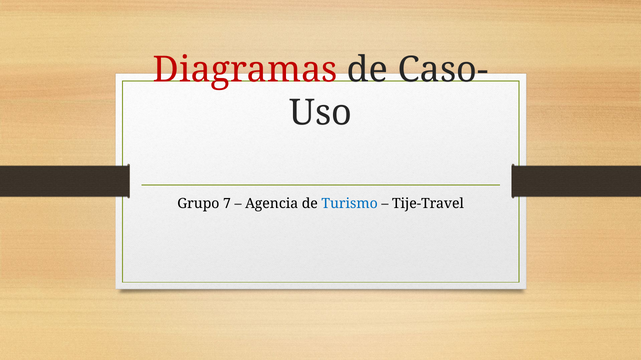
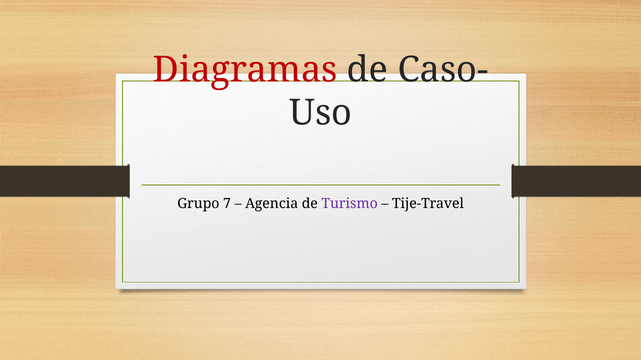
Turismo colour: blue -> purple
